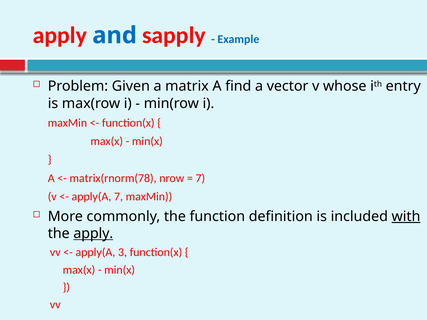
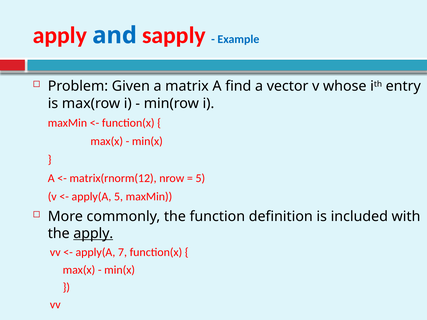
matrix(rnorm(78: matrix(rnorm(78 -> matrix(rnorm(12
7 at (200, 178): 7 -> 5
apply(A 7: 7 -> 5
with underline: present -> none
3: 3 -> 7
